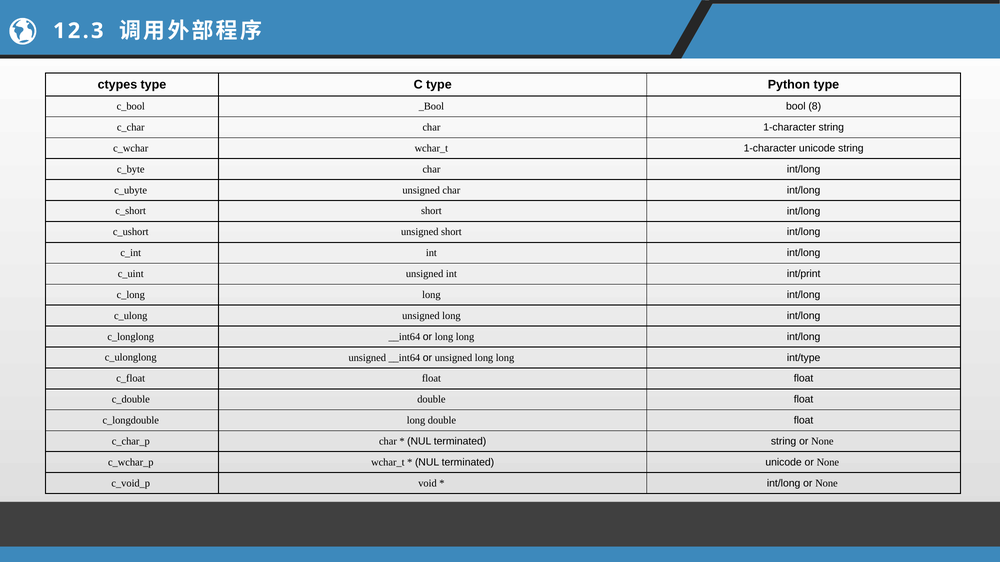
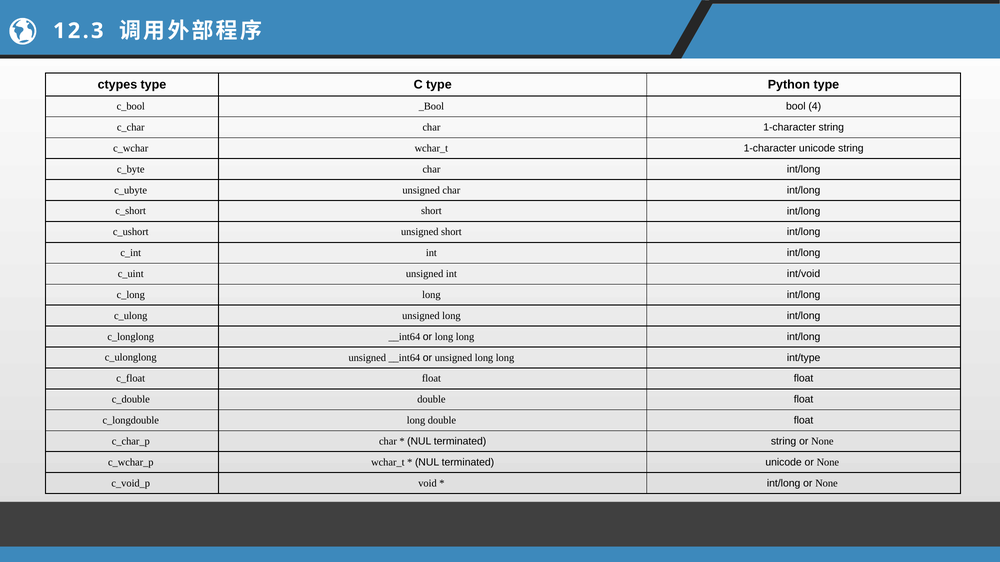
8: 8 -> 4
int/print: int/print -> int/void
